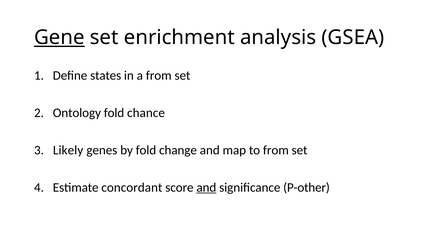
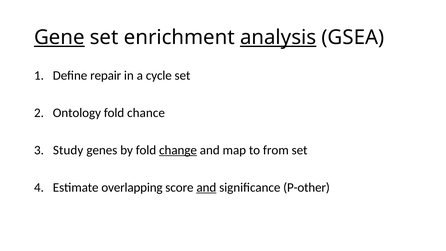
analysis underline: none -> present
states: states -> repair
a from: from -> cycle
Likely: Likely -> Study
change underline: none -> present
concordant: concordant -> overlapping
